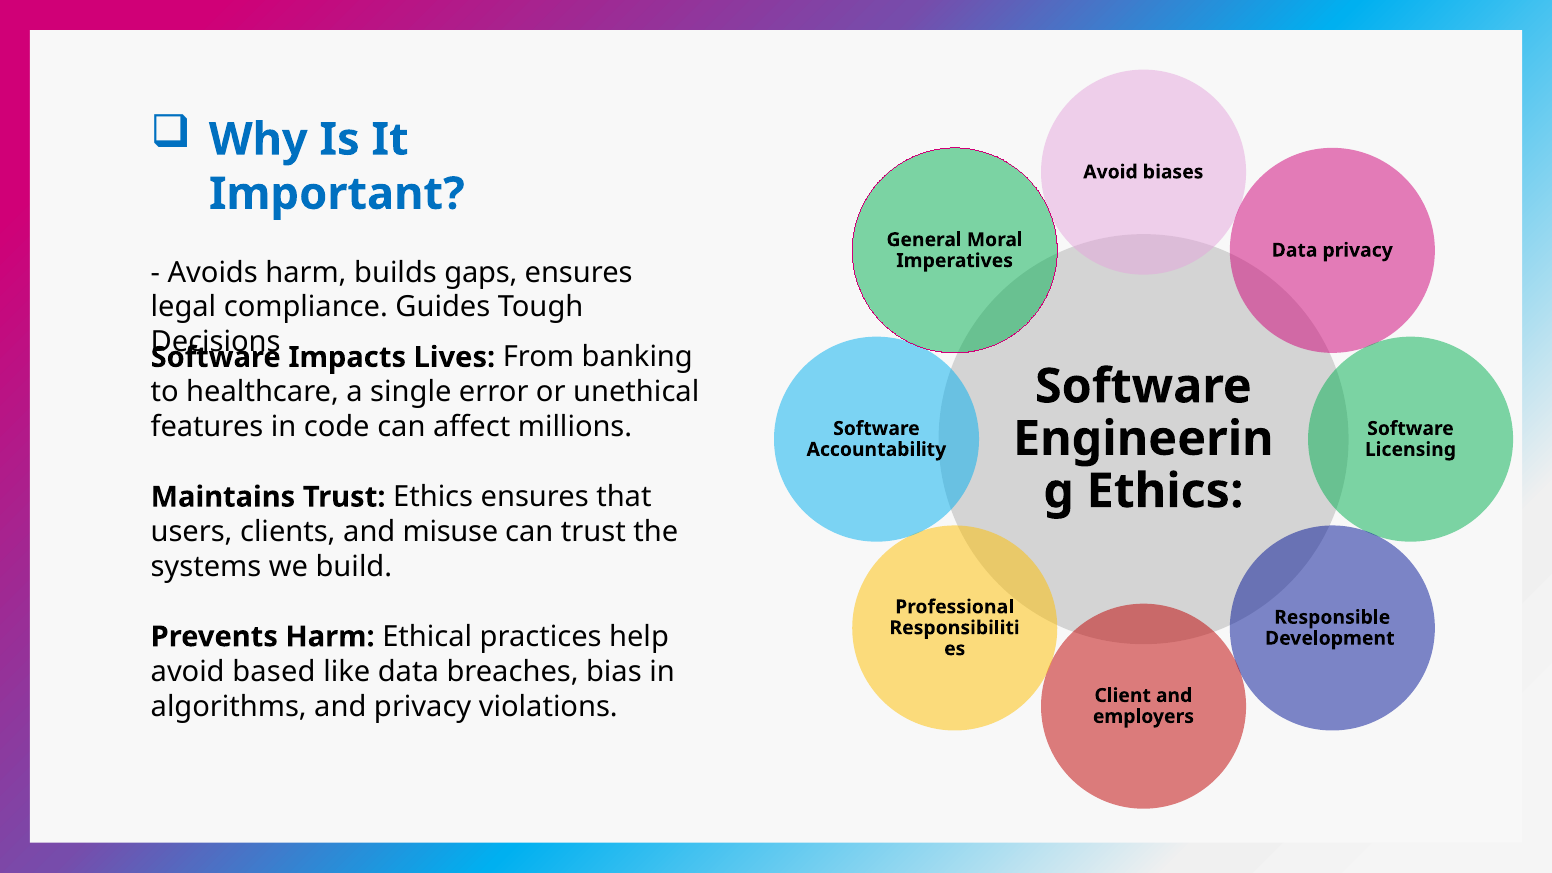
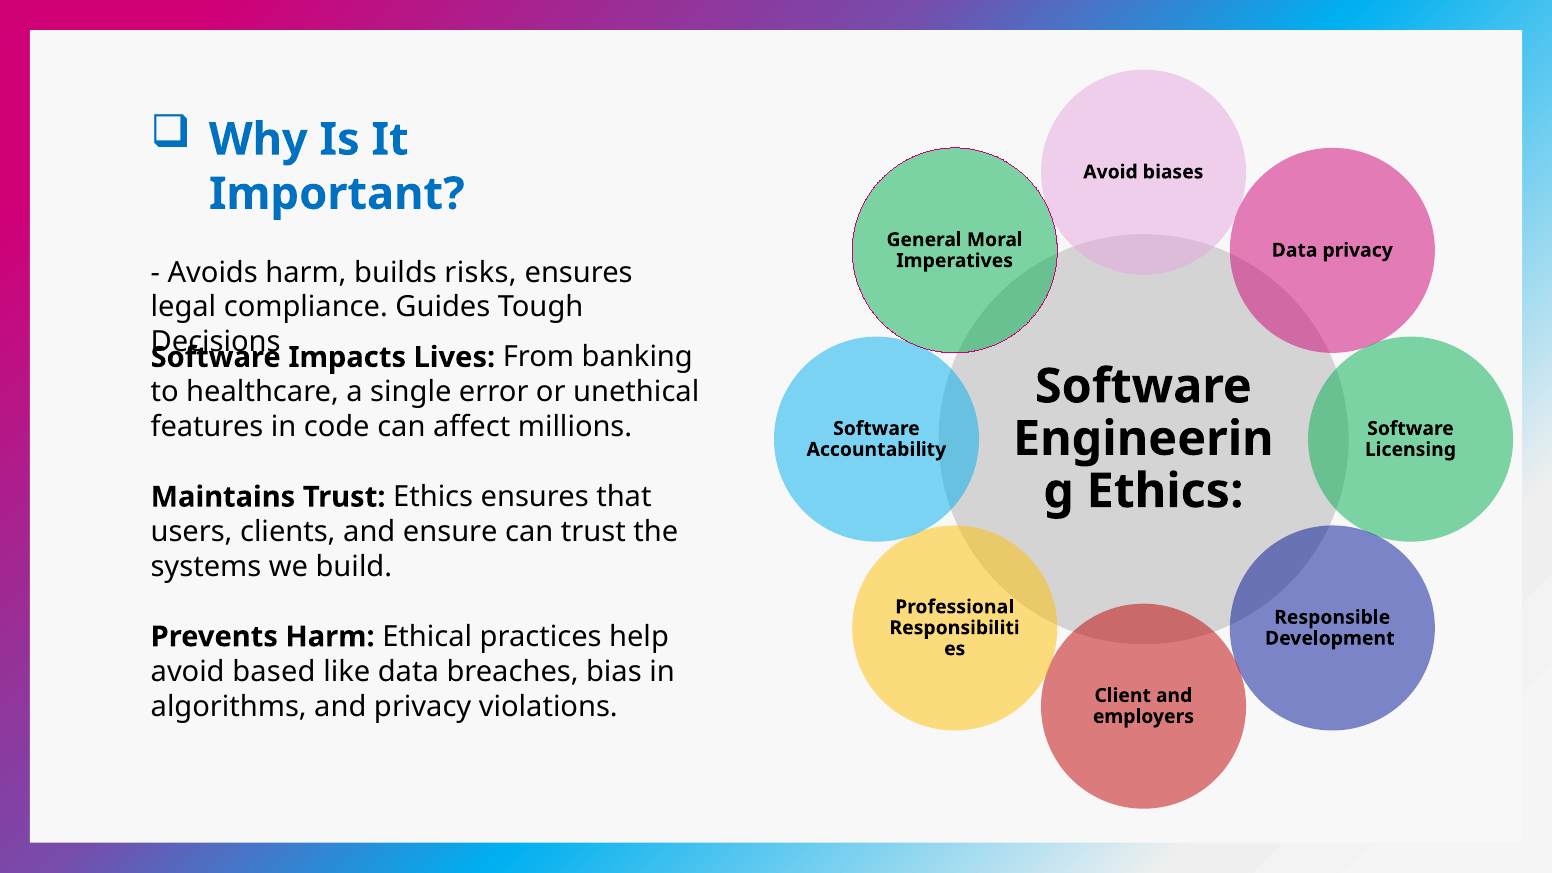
gaps: gaps -> risks
misuse: misuse -> ensure
